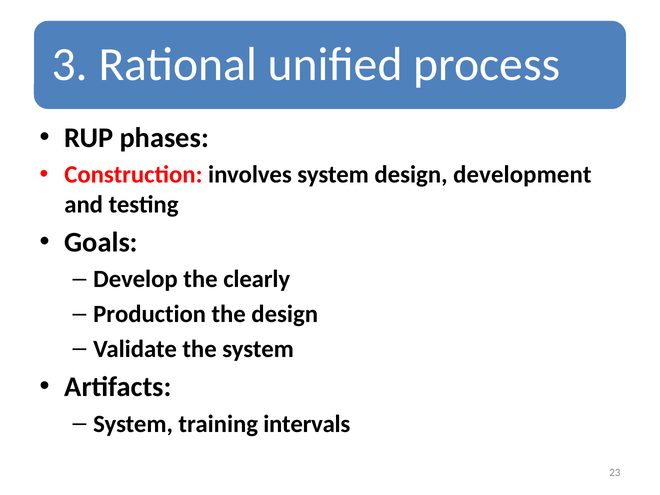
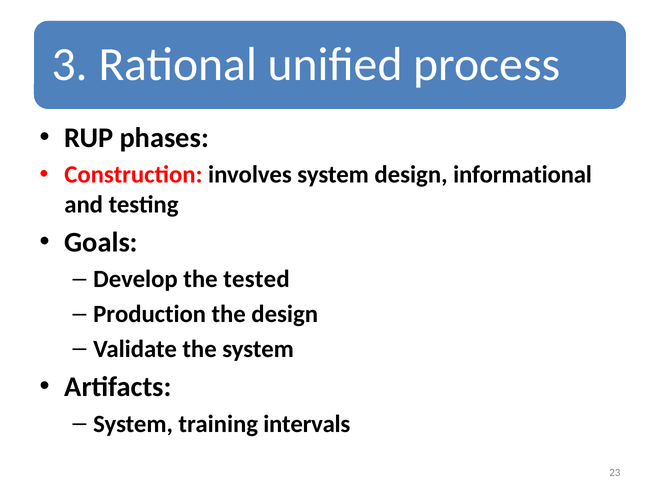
development: development -> informational
clearly: clearly -> tested
